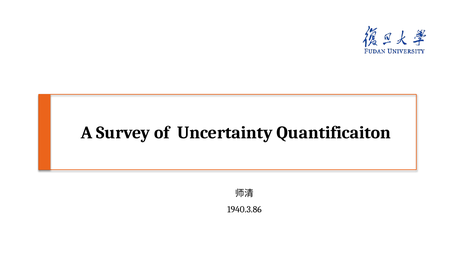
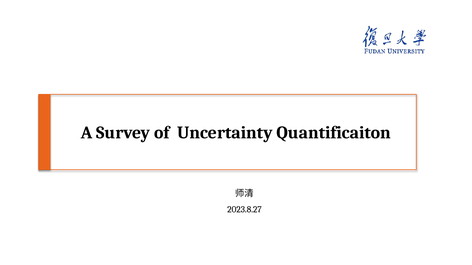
1940.3.86: 1940.3.86 -> 2023.8.27
